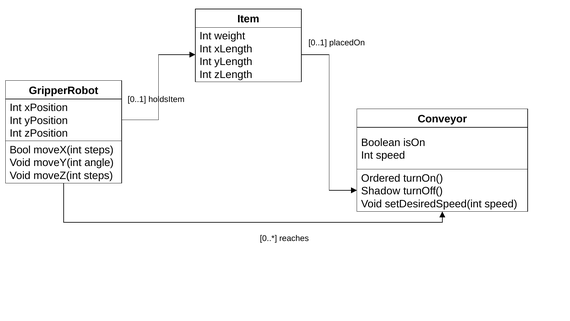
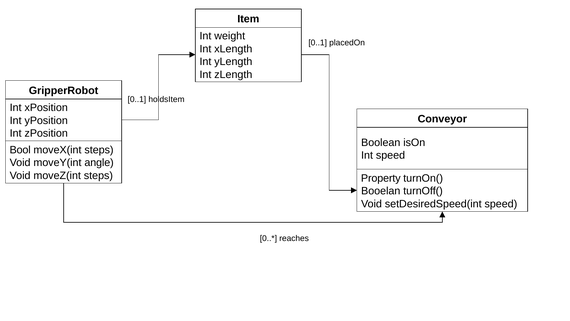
Ordered: Ordered -> Property
Shadow: Shadow -> Booelan
